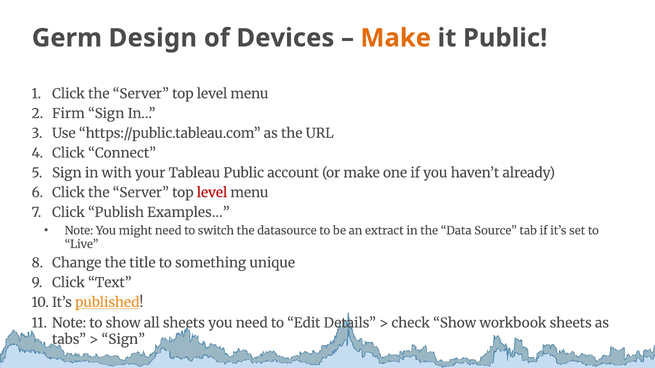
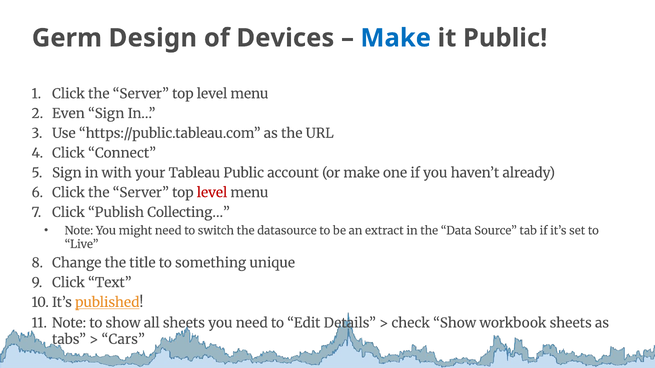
Make at (396, 38) colour: orange -> blue
Firm: Firm -> Even
Examples…: Examples… -> Collecting…
Sign at (123, 340): Sign -> Cars
